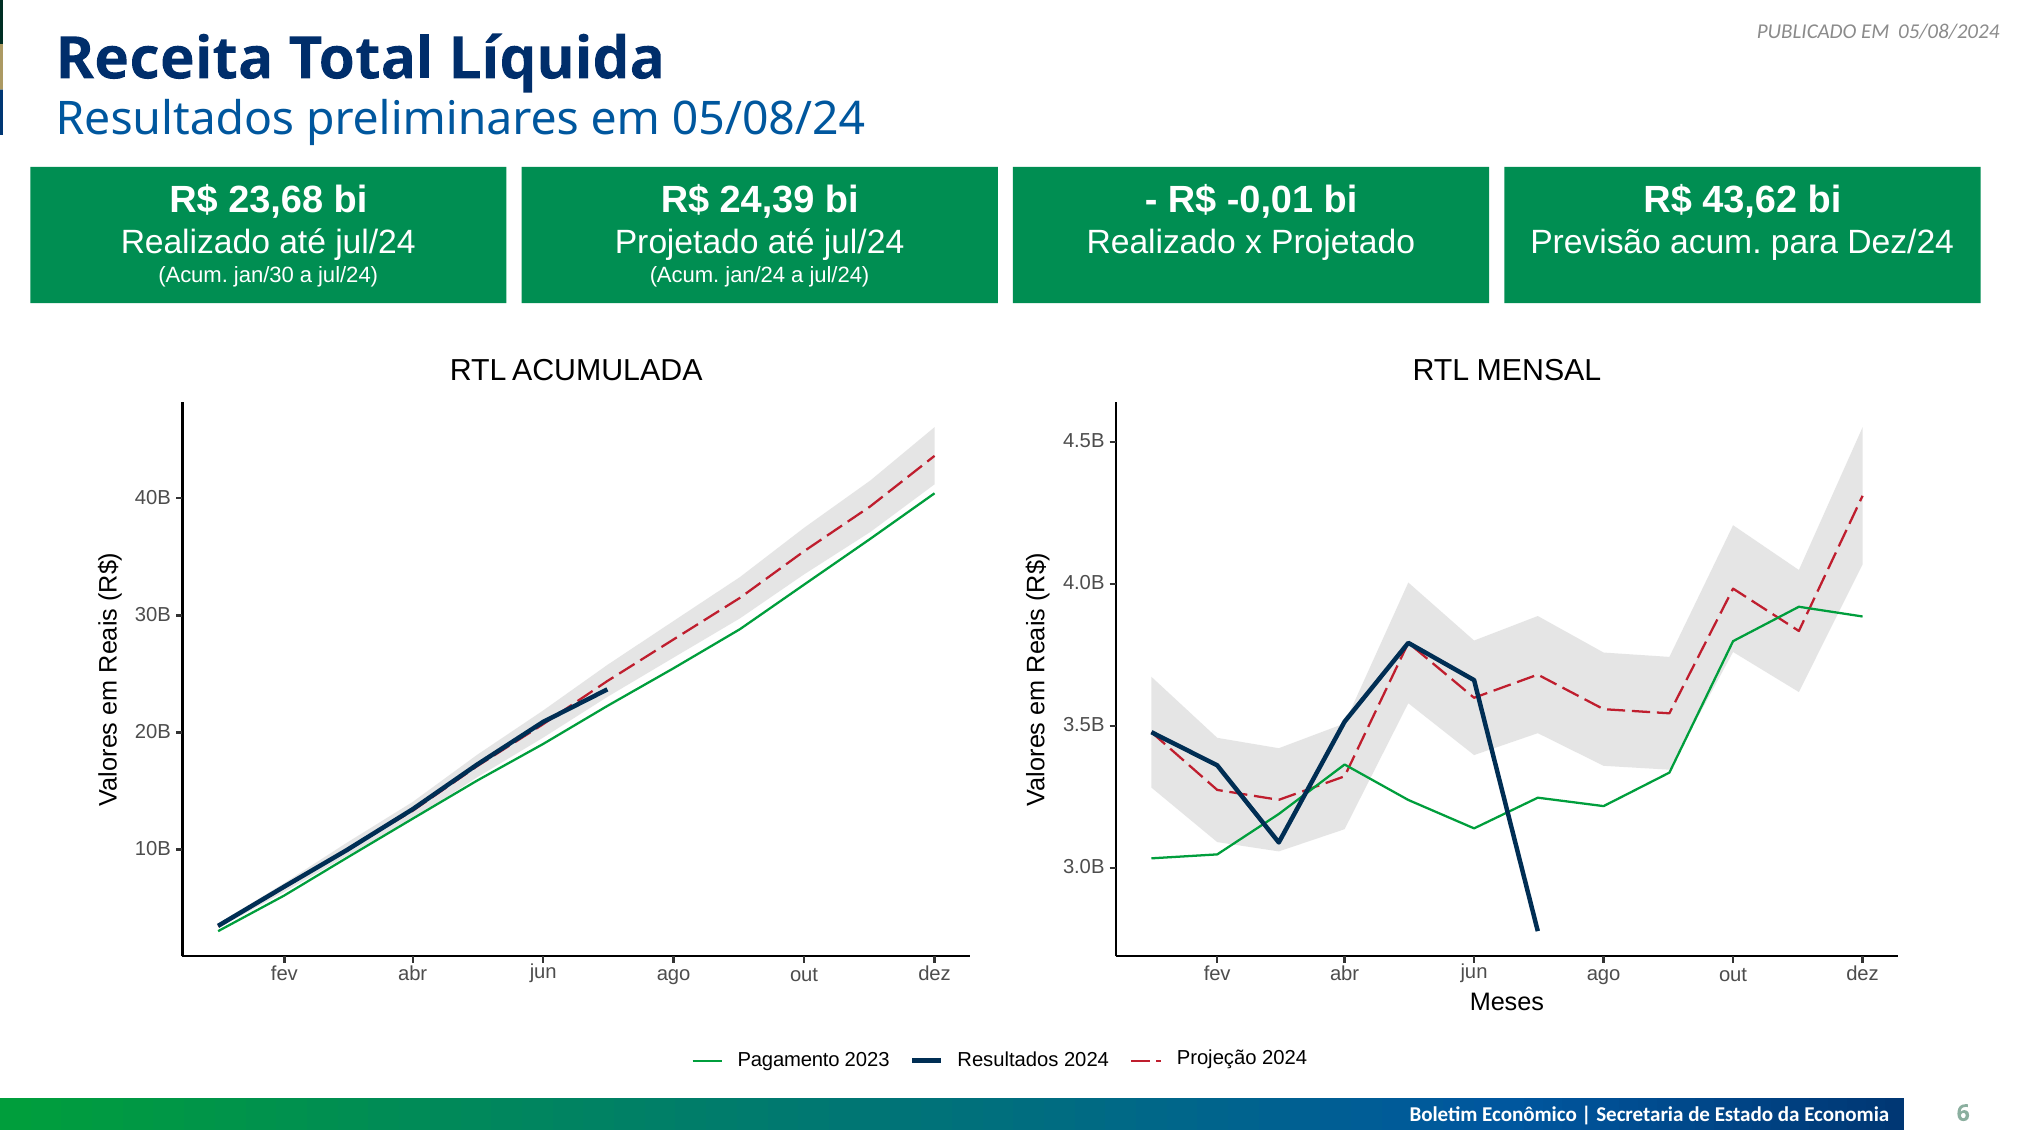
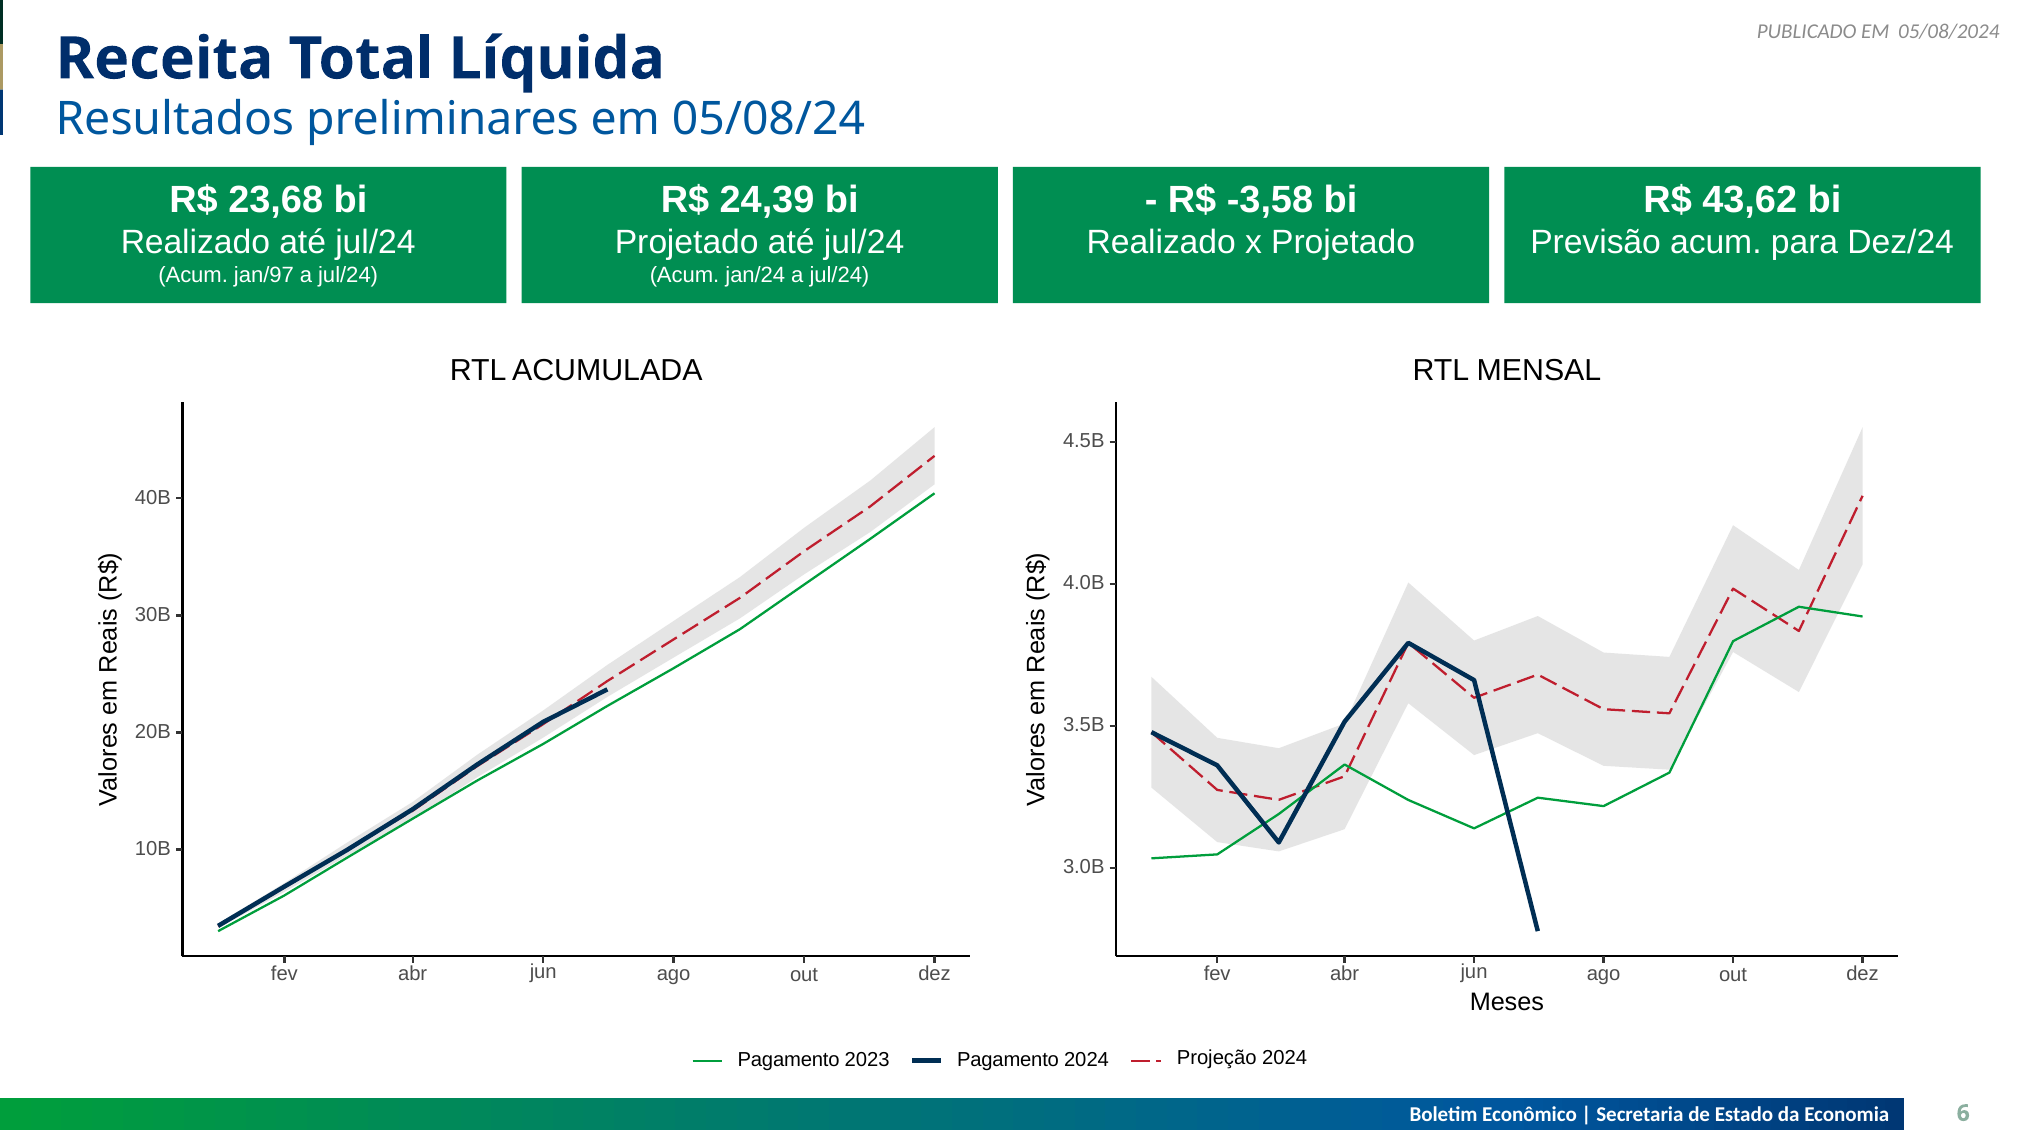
-0,01: -0,01 -> -3,58
jan/30: jan/30 -> jan/97
2023 Resultados: Resultados -> Pagamento
